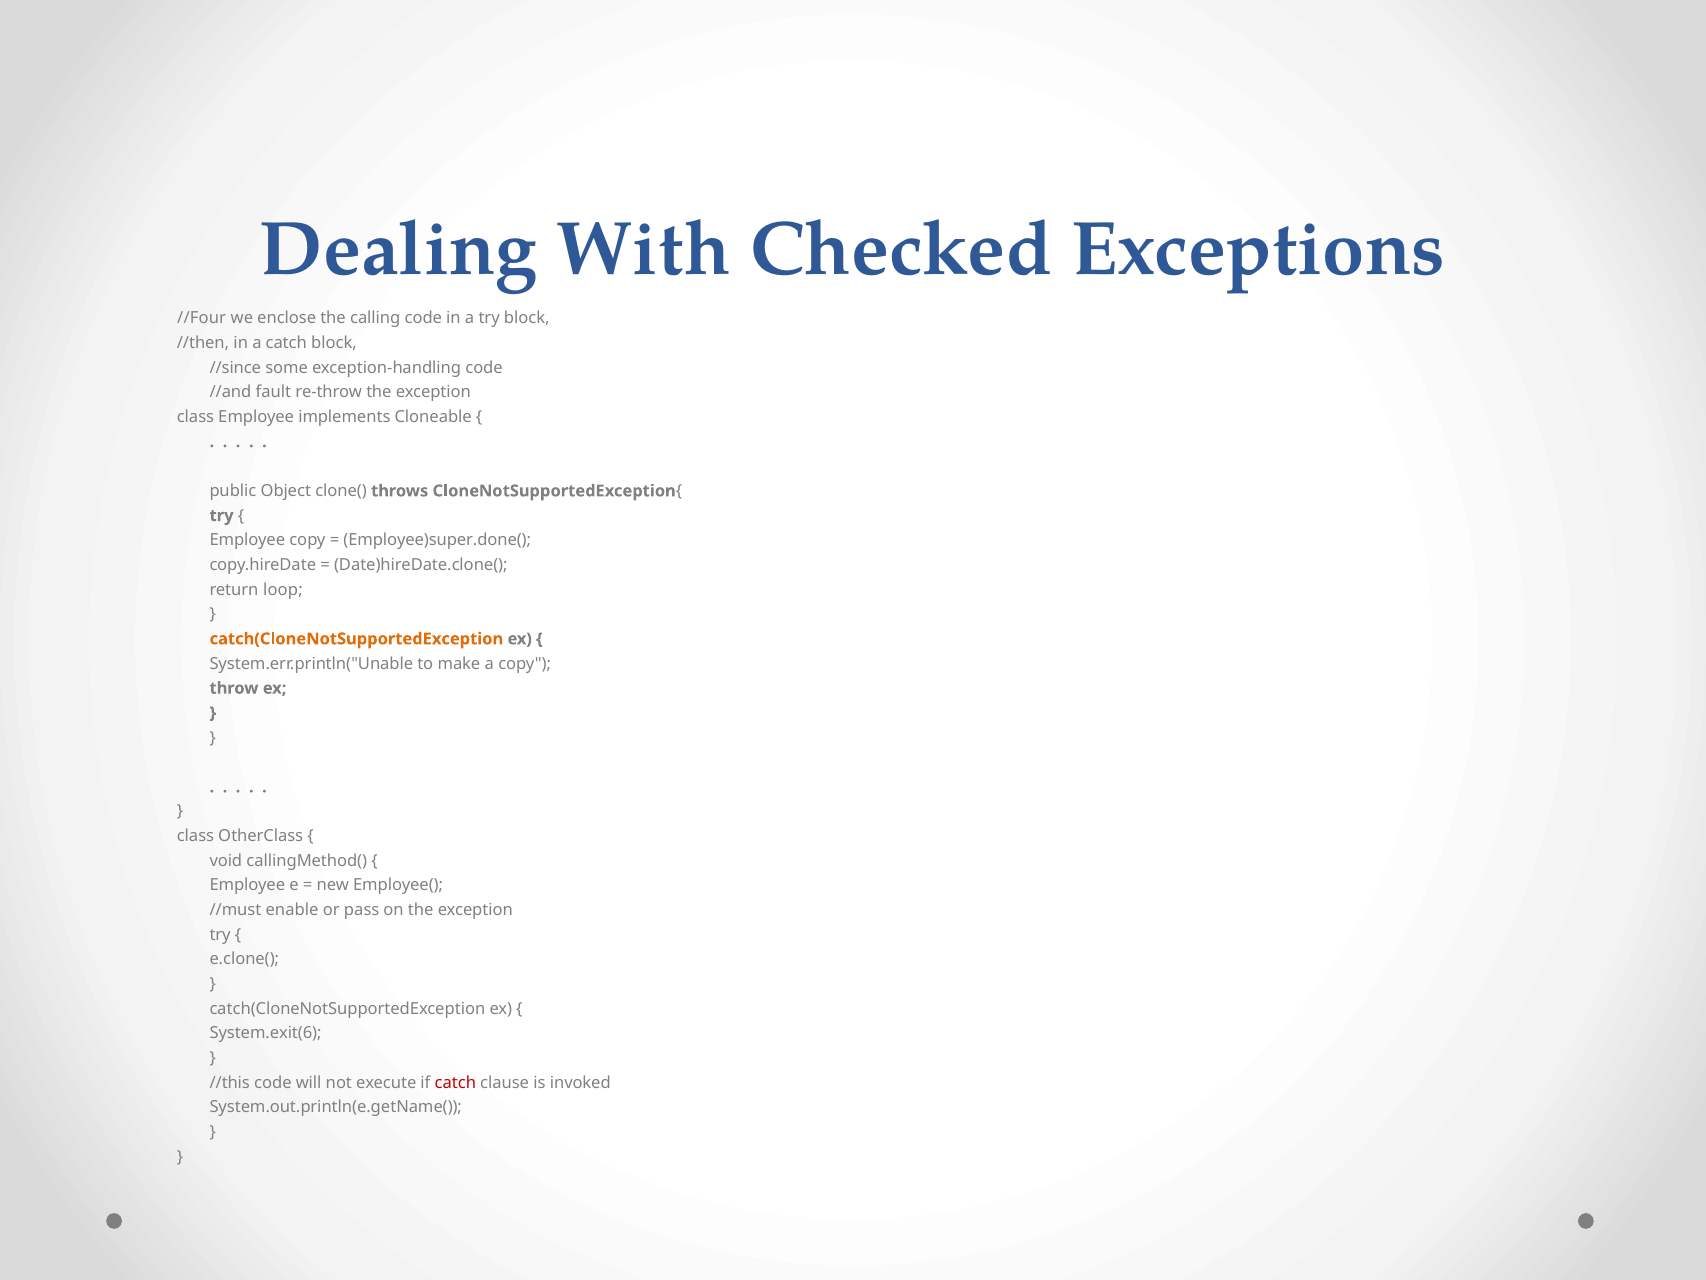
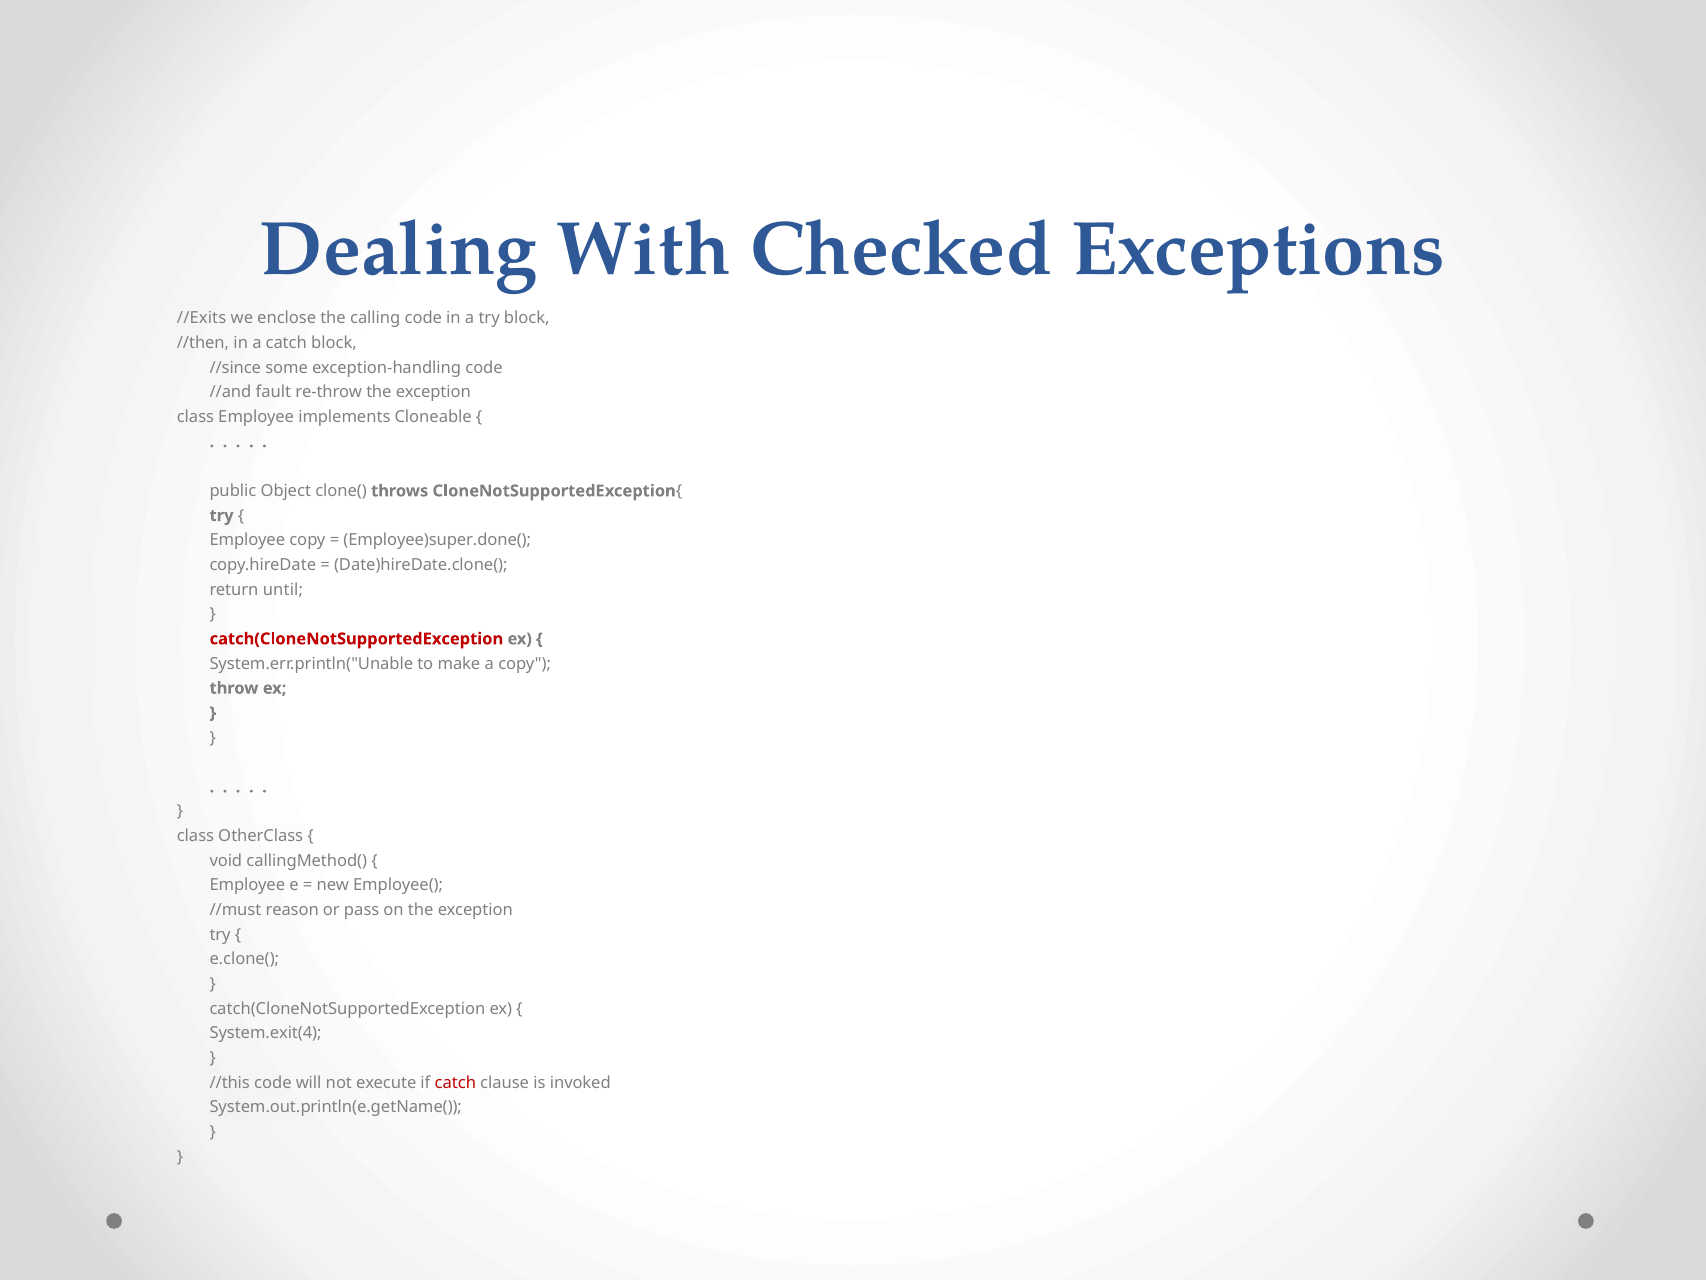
//Four: //Four -> //Exits
loop: loop -> until
catch(CloneNotSupportedException at (356, 639) colour: orange -> red
enable: enable -> reason
System.exit(6: System.exit(6 -> System.exit(4
